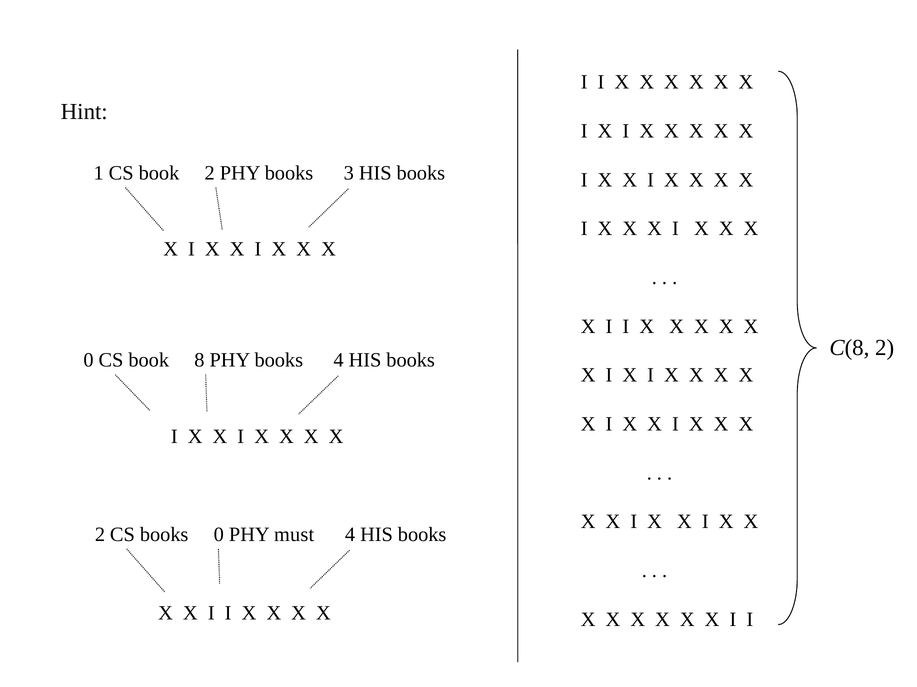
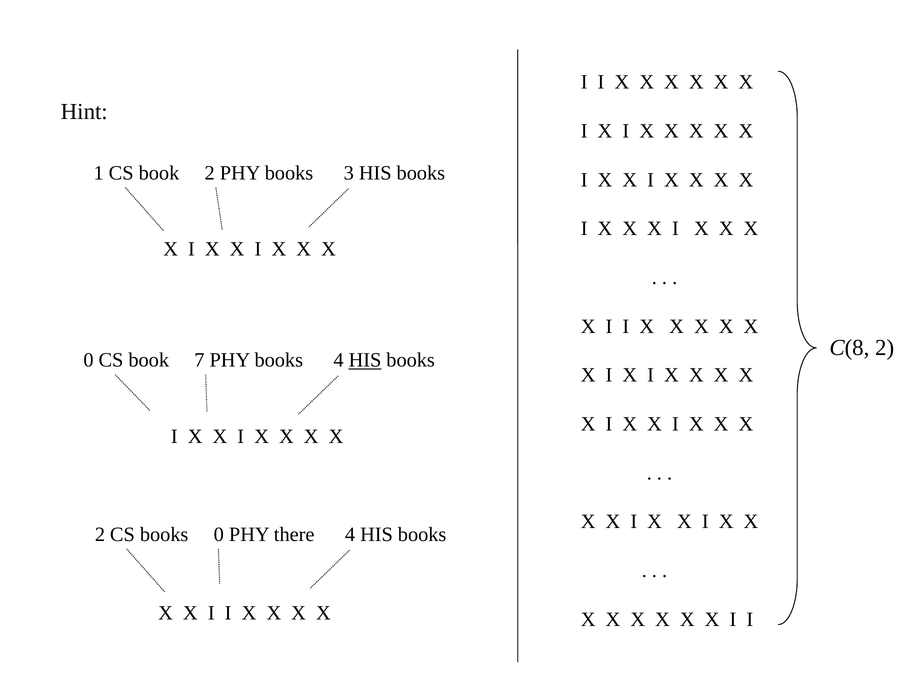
8: 8 -> 7
HIS at (365, 361) underline: none -> present
must: must -> there
